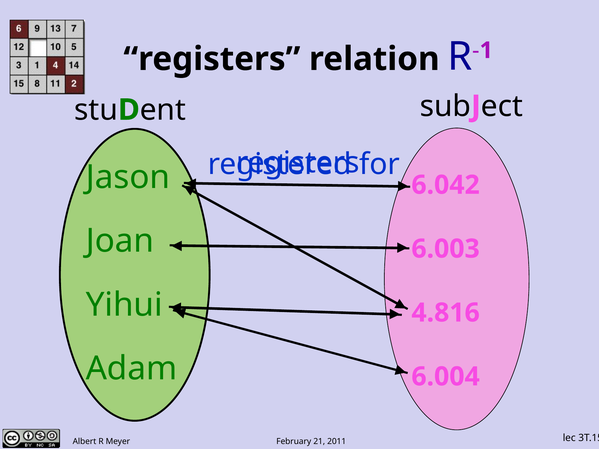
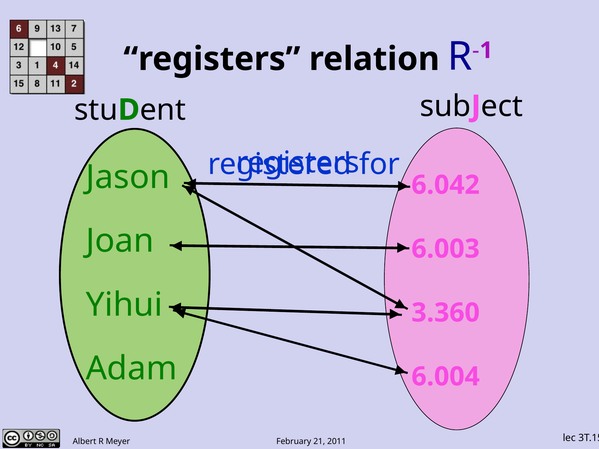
4.816: 4.816 -> 3.360
